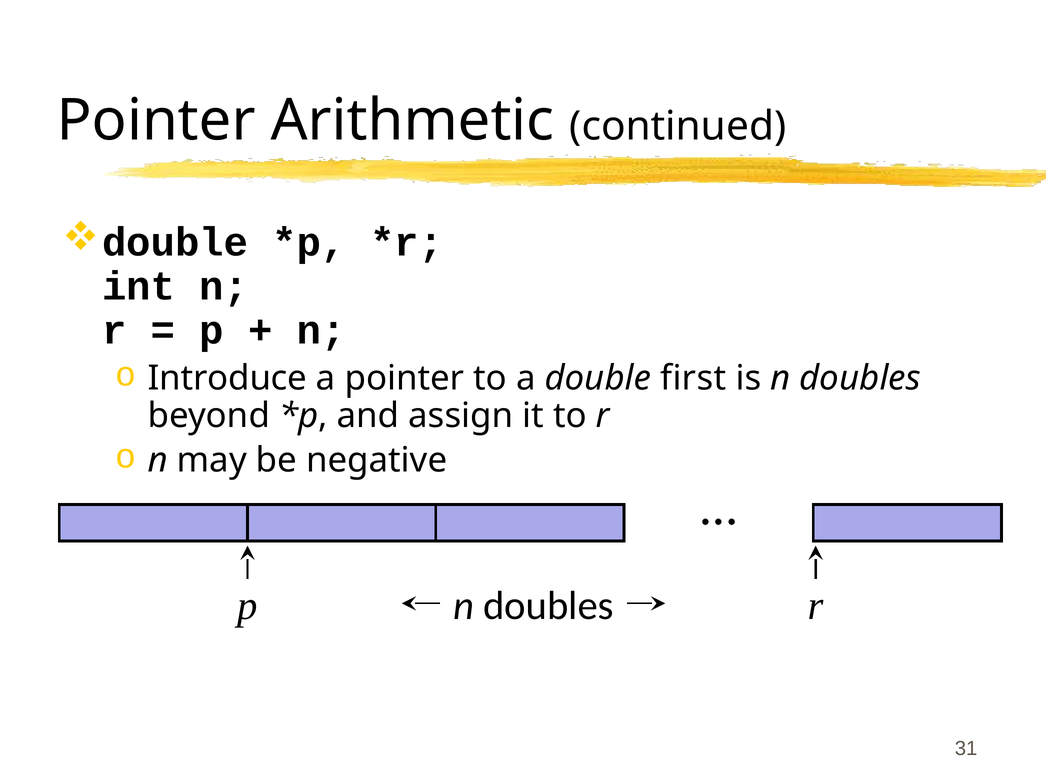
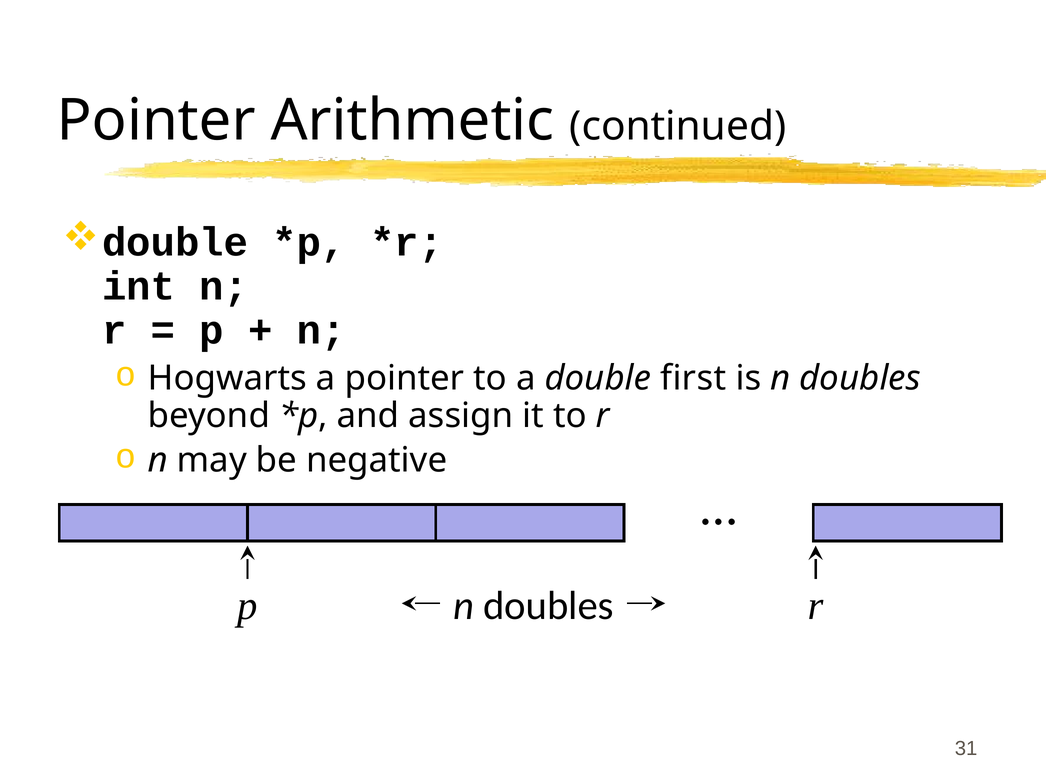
Introduce: Introduce -> Hogwarts
